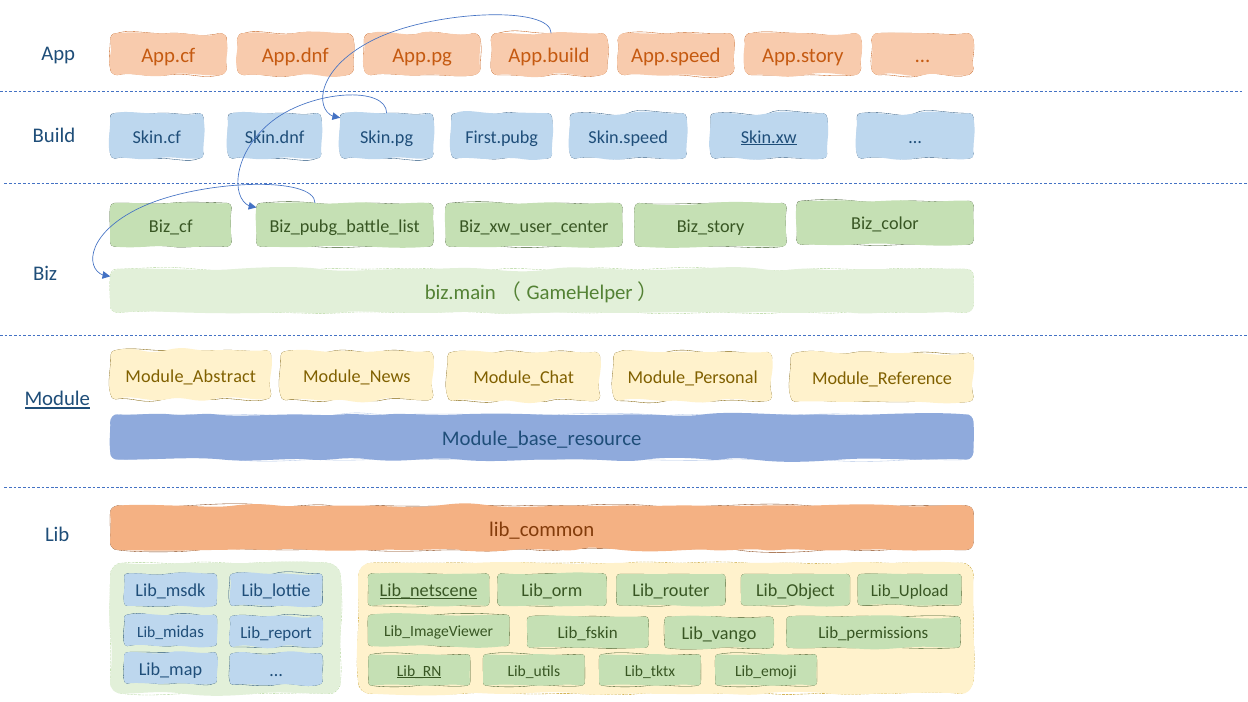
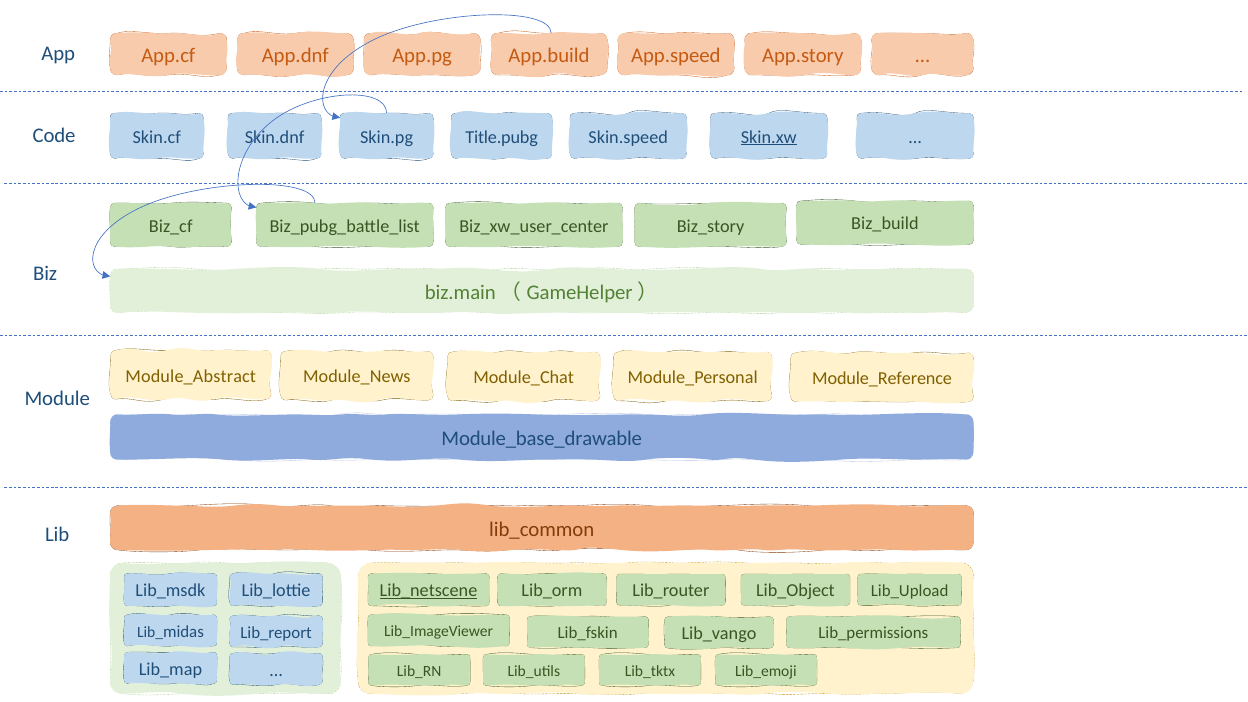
Build: Build -> Code
First.pubg: First.pubg -> Title.pubg
Biz_color: Biz_color -> Biz_build
Module underline: present -> none
Module_base_resource: Module_base_resource -> Module_base_drawable
Lib_RN underline: present -> none
